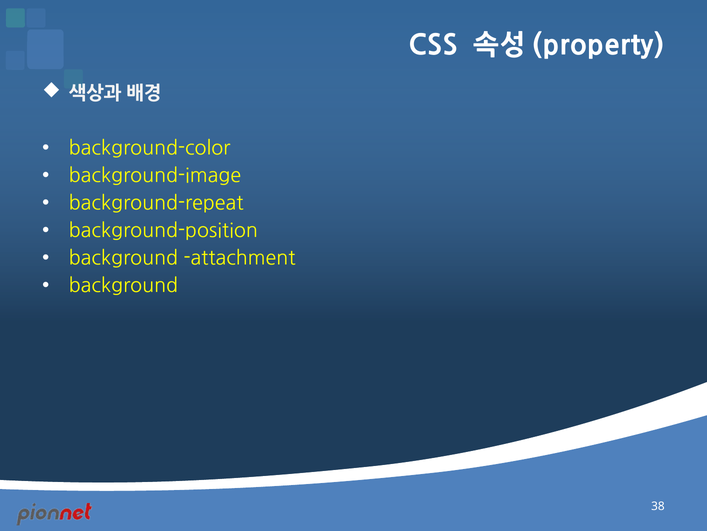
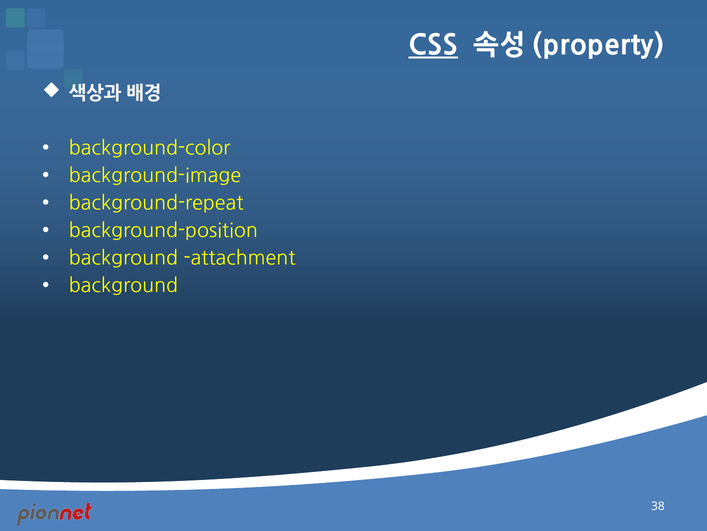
CSS underline: none -> present
